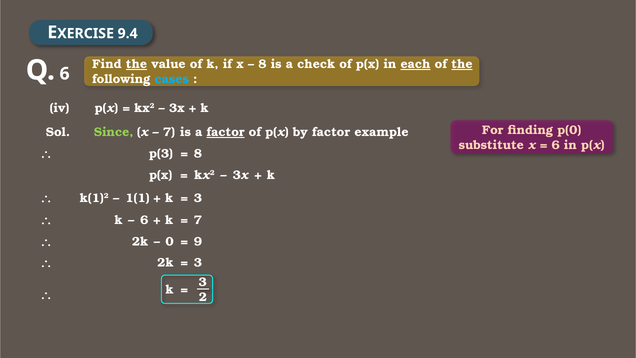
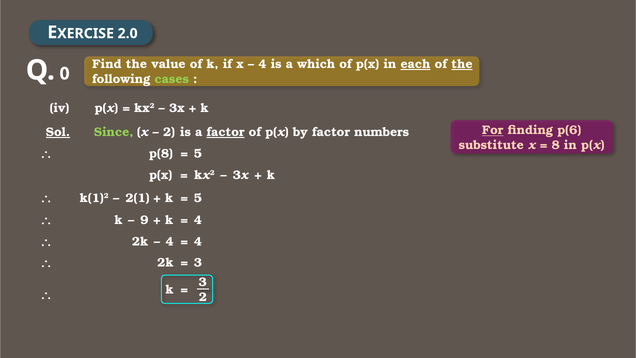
9.4: 9.4 -> 2.0
the at (136, 64) underline: present -> none
8 at (262, 64): 8 -> 4
check: check -> which
Q 6: 6 -> 0
cases colour: light blue -> light green
For underline: none -> present
p(0: p(0 -> p(6
Sol underline: none -> present
7 at (169, 132): 7 -> 2
example: example -> numbers
6 at (556, 145): 6 -> 8
p(3: p(3 -> p(8
8 at (198, 154): 8 -> 5
1(1: 1(1 -> 2(1
3 at (198, 198): 3 -> 5
k 6: 6 -> 9
7 at (198, 220): 7 -> 4
0 at (169, 242): 0 -> 4
9 at (198, 242): 9 -> 4
